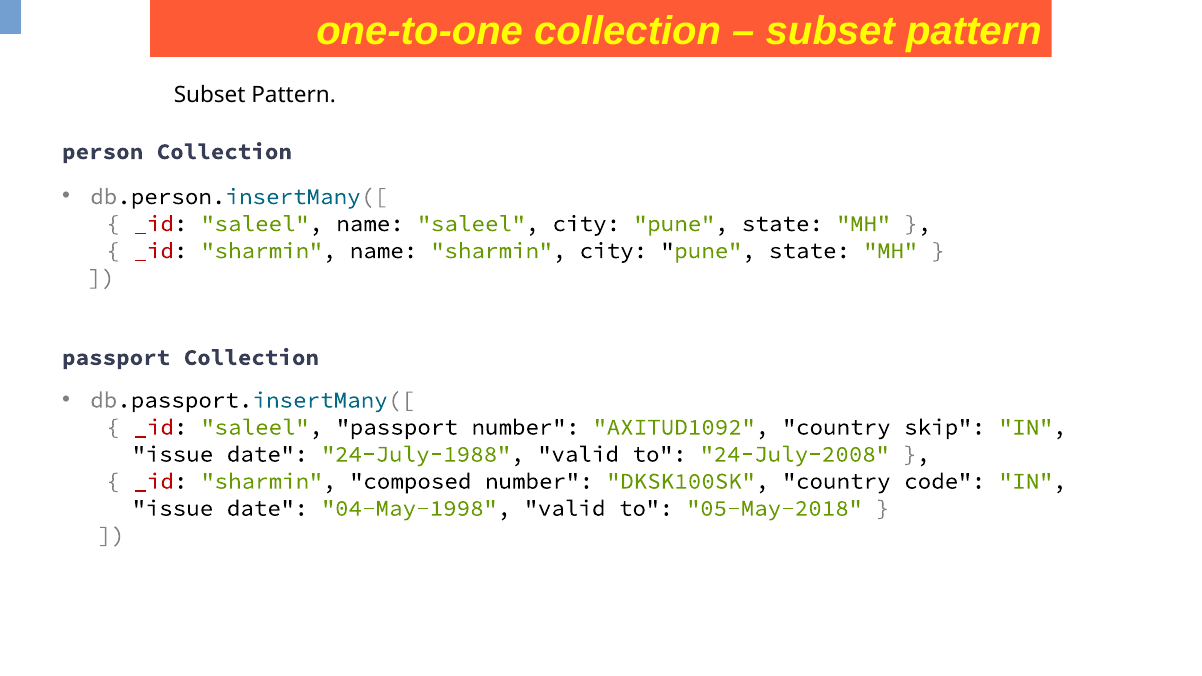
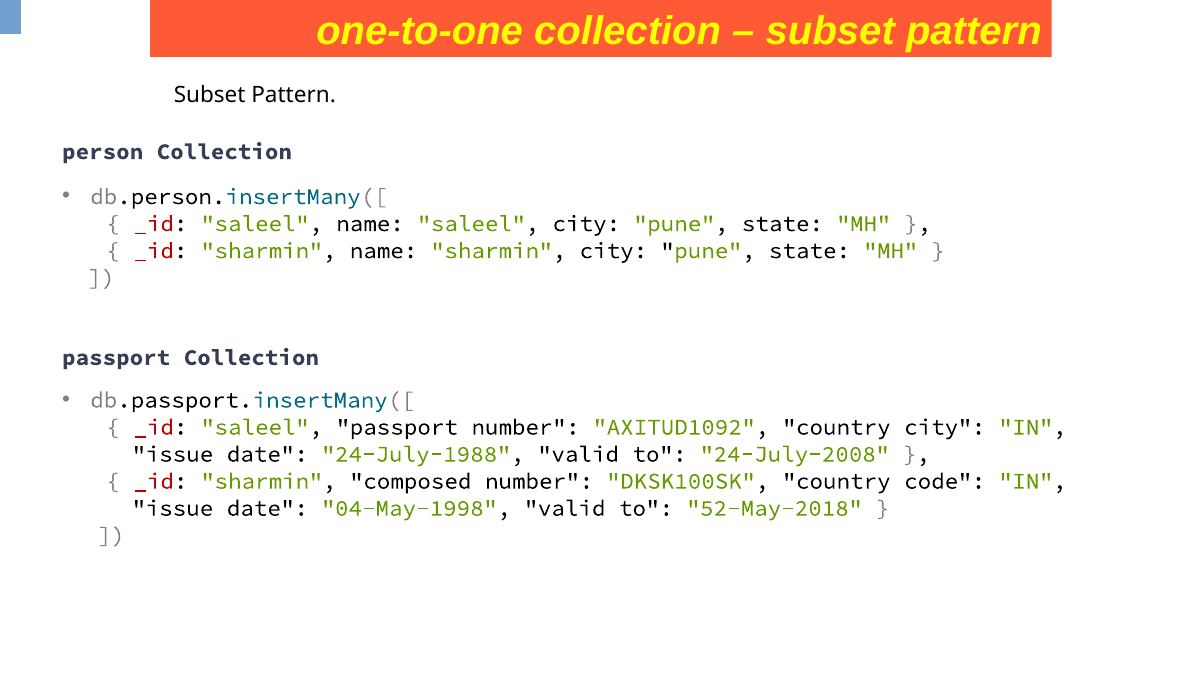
country skip: skip -> city
05-May-2018: 05-May-2018 -> 52-May-2018
